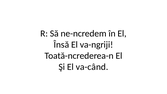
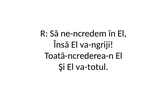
va-când: va-când -> va-totul
